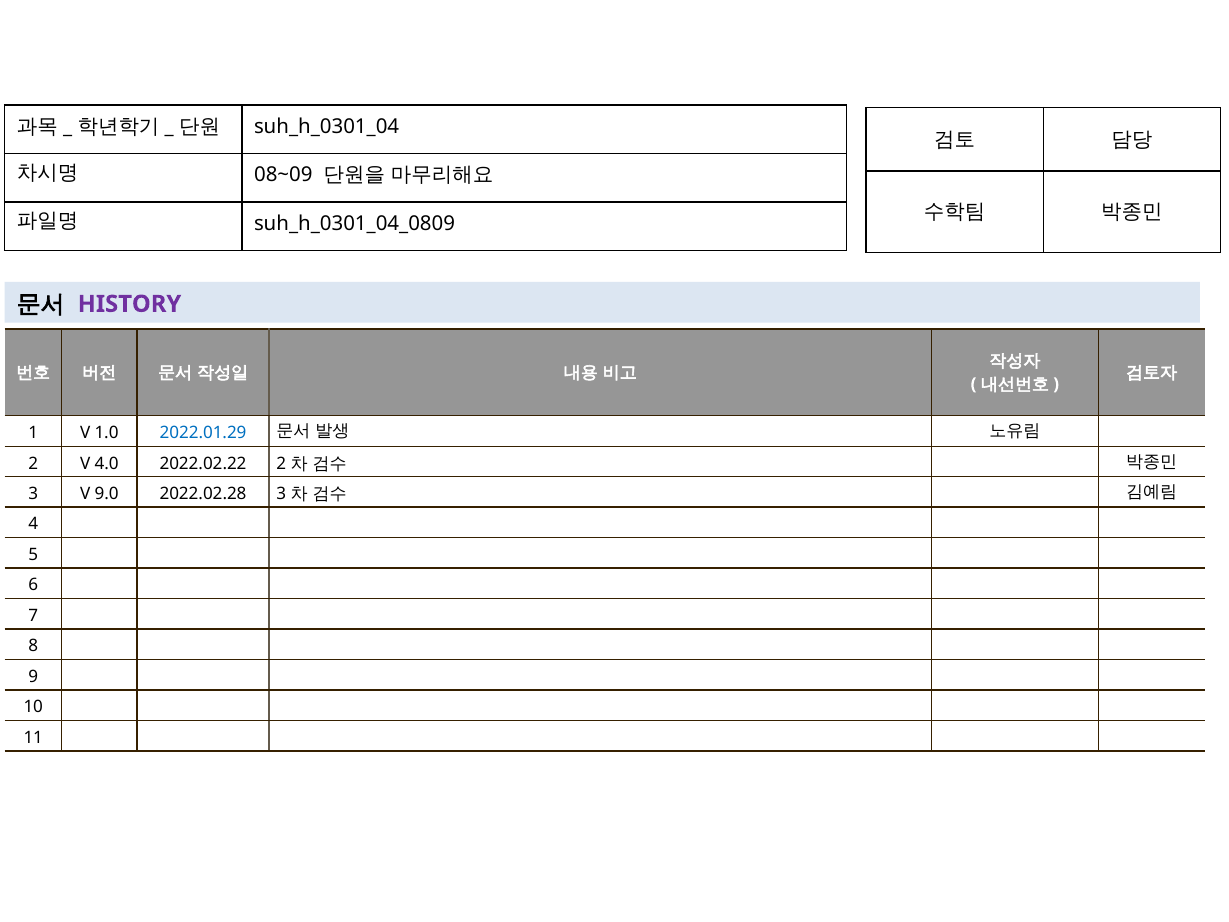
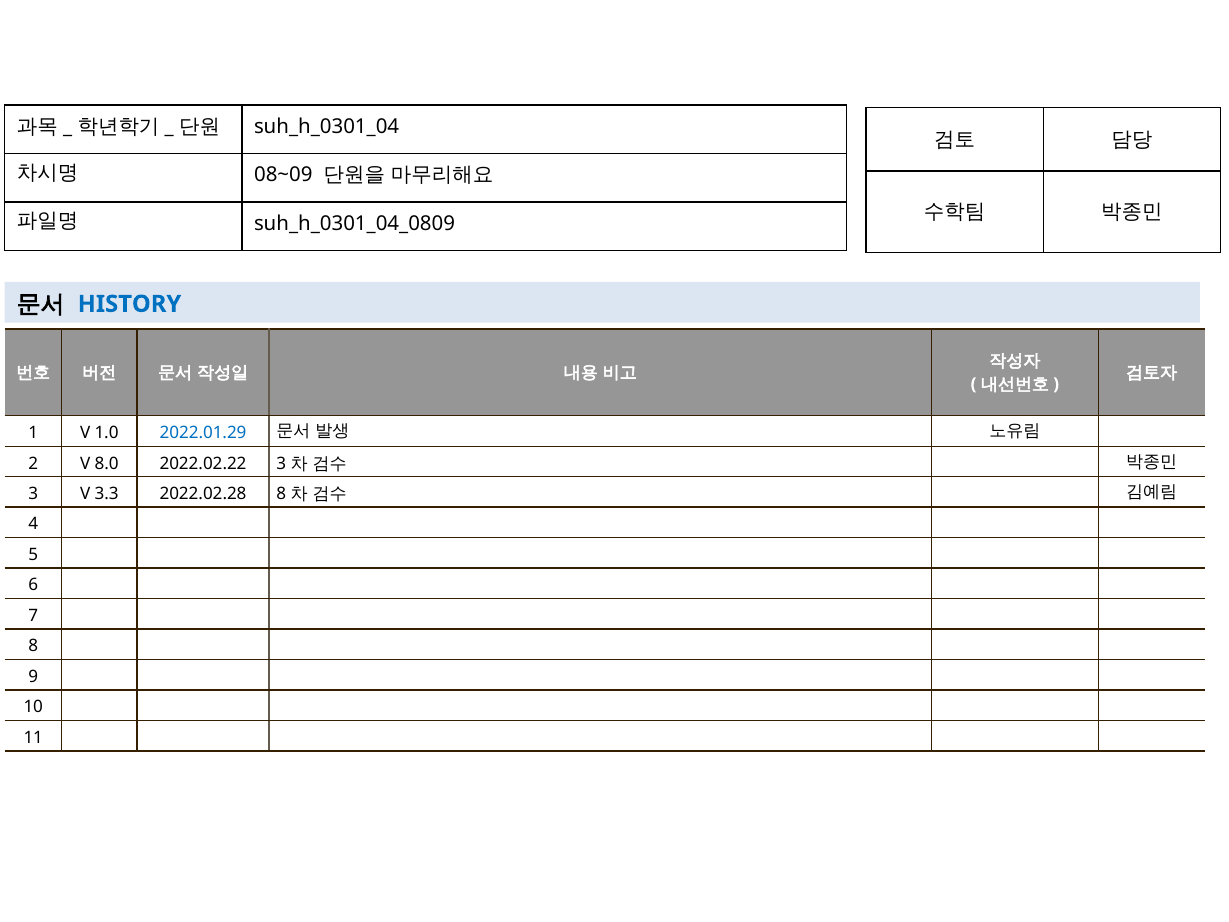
HISTORY colour: purple -> blue
4.0: 4.0 -> 8.0
2022.02.22 2: 2 -> 3
9.0: 9.0 -> 3.3
2022.02.28 3: 3 -> 8
